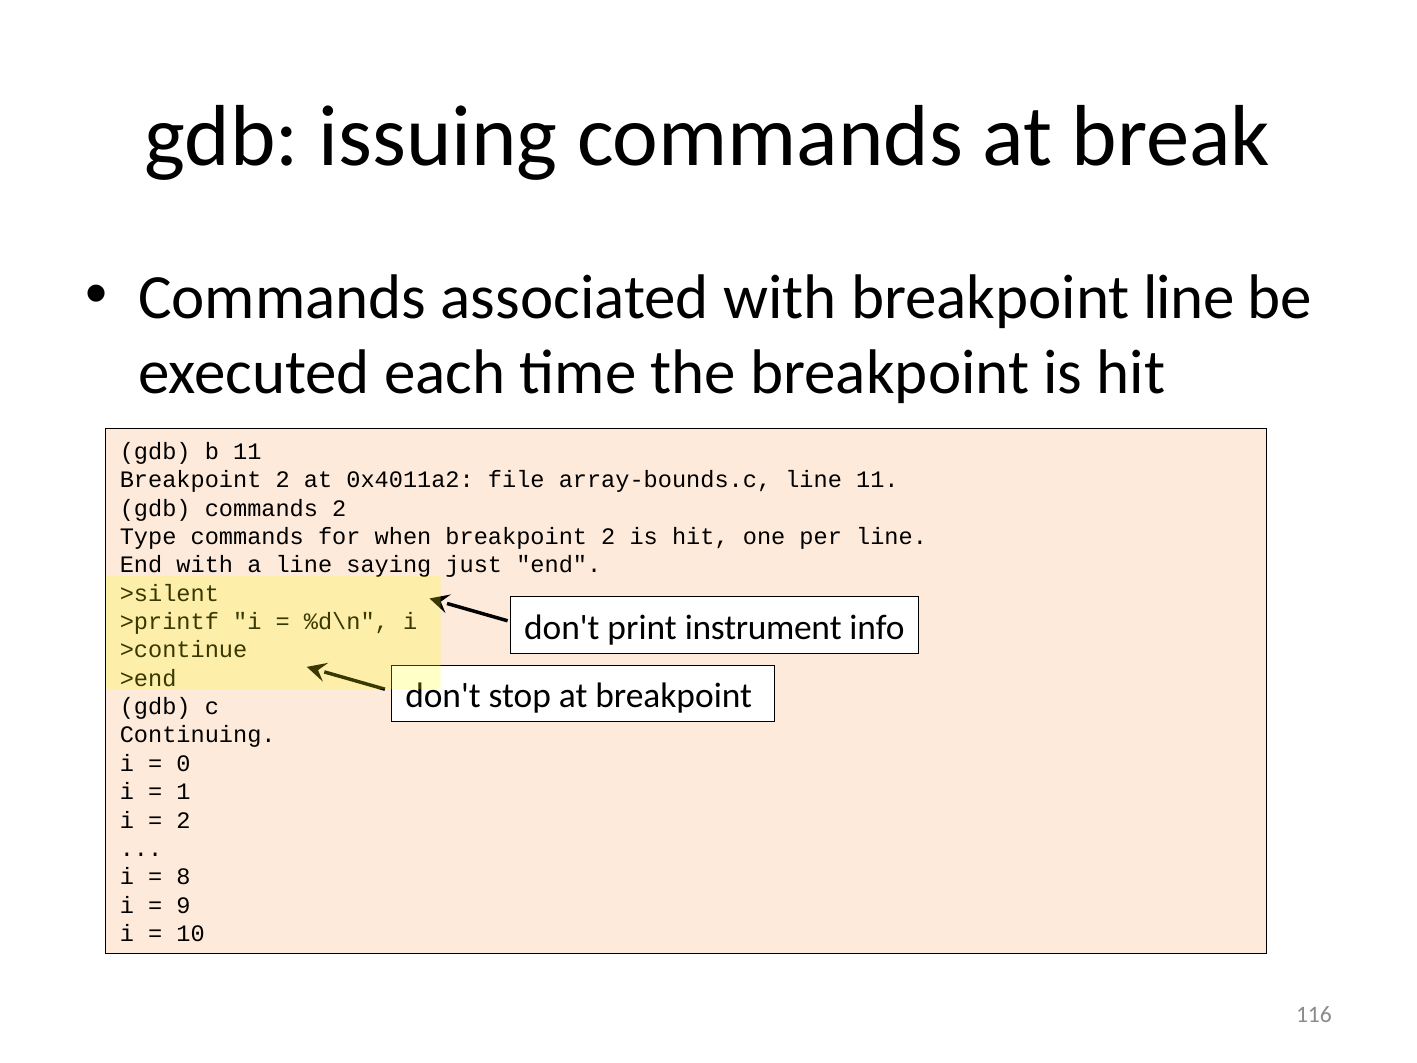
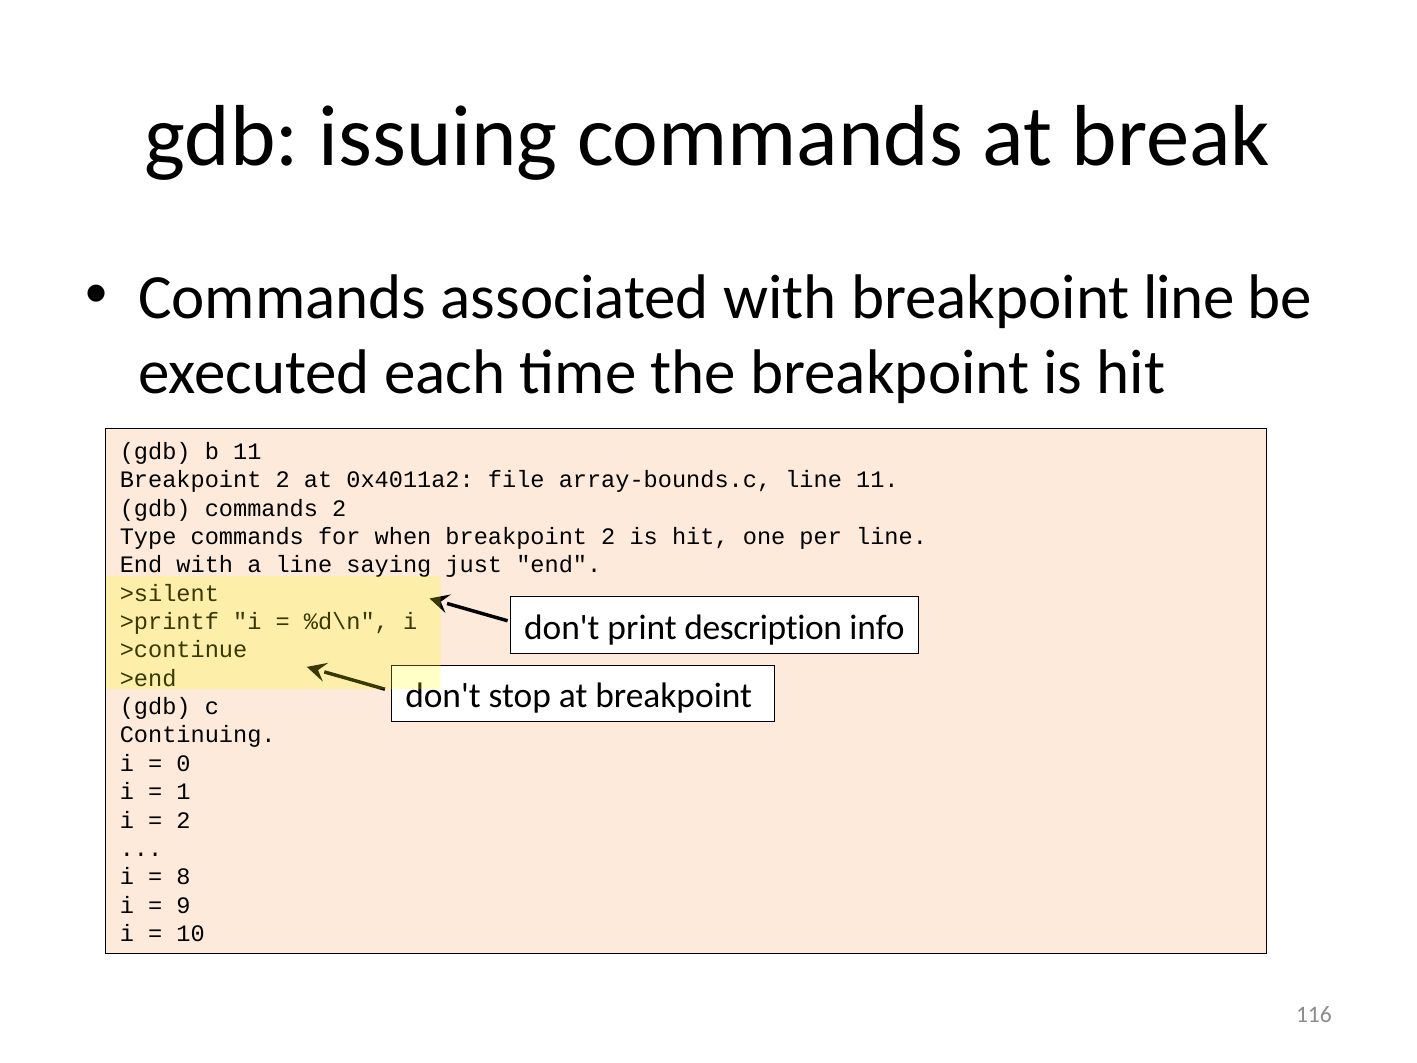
instrument: instrument -> description
